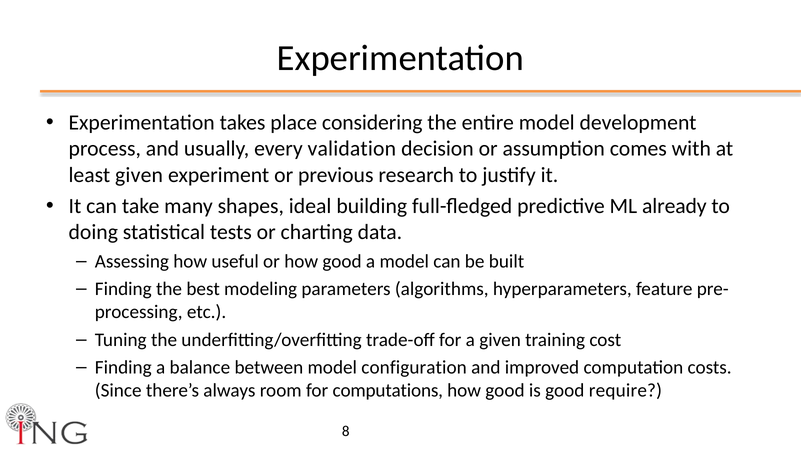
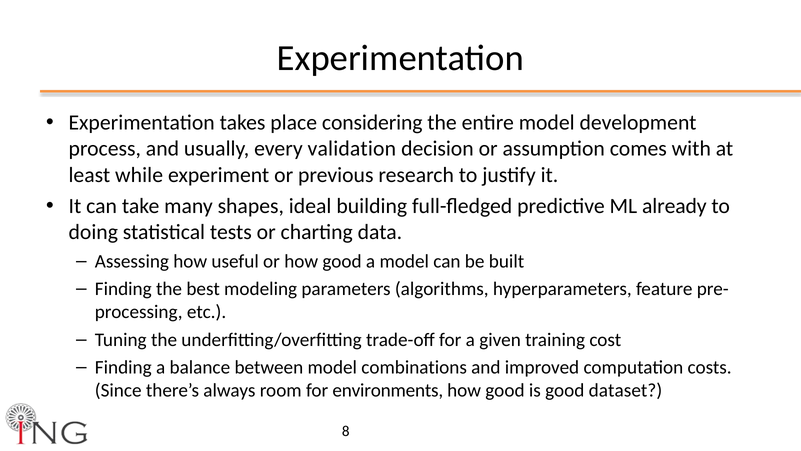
least given: given -> while
configuration: configuration -> combinations
computations: computations -> environments
require: require -> dataset
